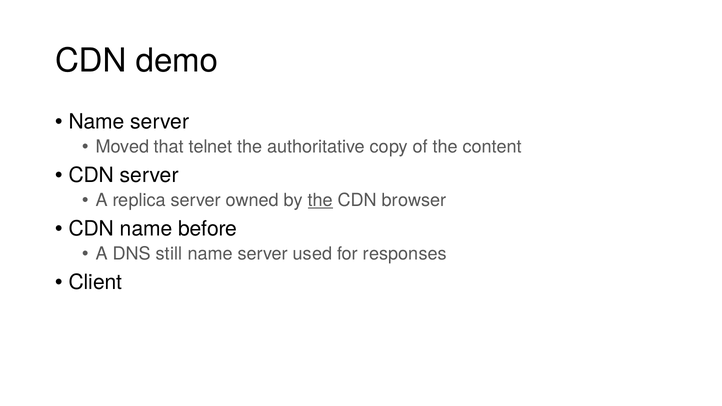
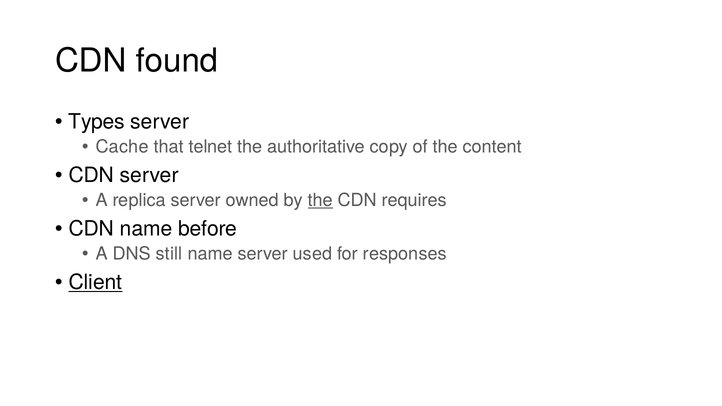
demo: demo -> found
Name at (97, 122): Name -> Types
Moved: Moved -> Cache
browser: browser -> requires
Client underline: none -> present
